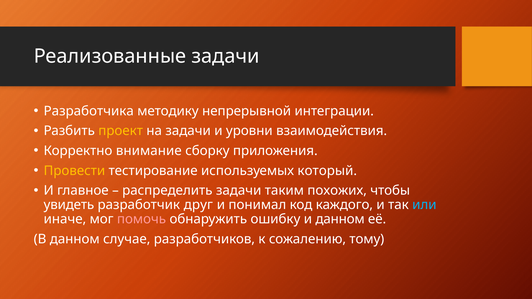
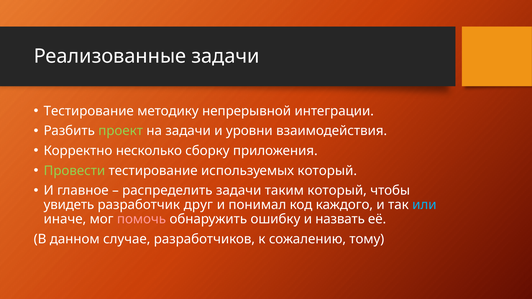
Разработчика at (89, 111): Разработчика -> Тестирование
проект colour: yellow -> light green
внимание: внимание -> несколько
Провести colour: yellow -> light green
таким похожих: похожих -> который
и данном: данном -> назвать
